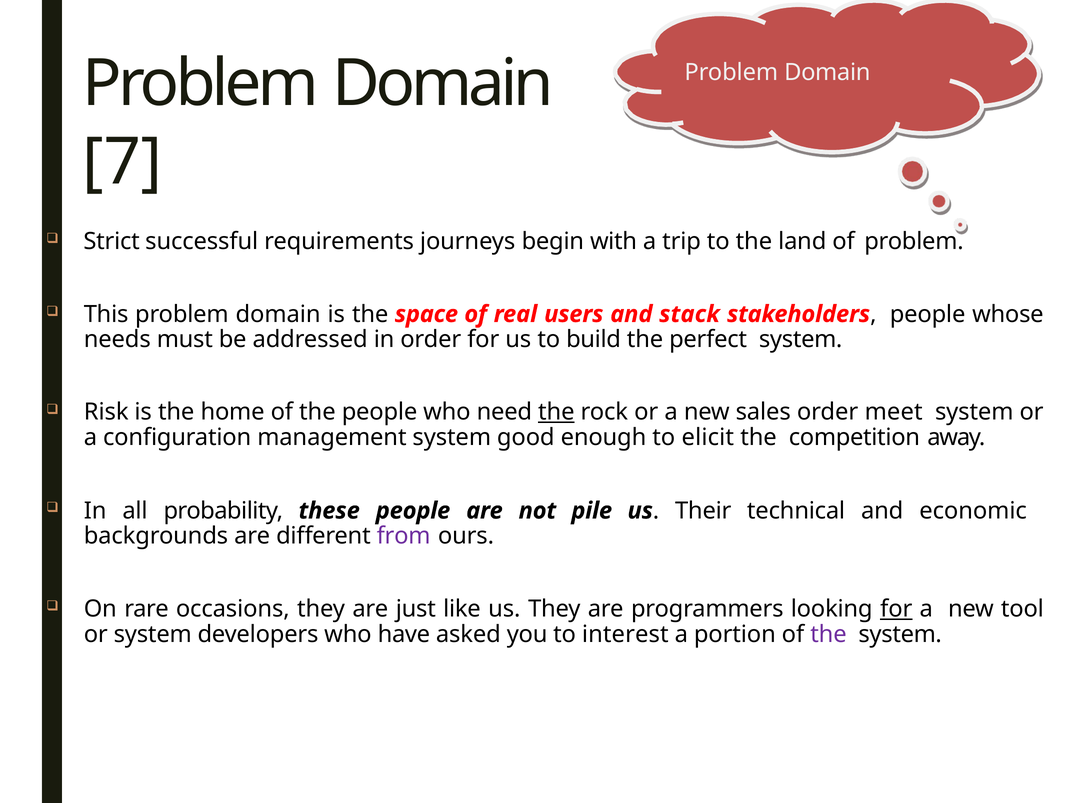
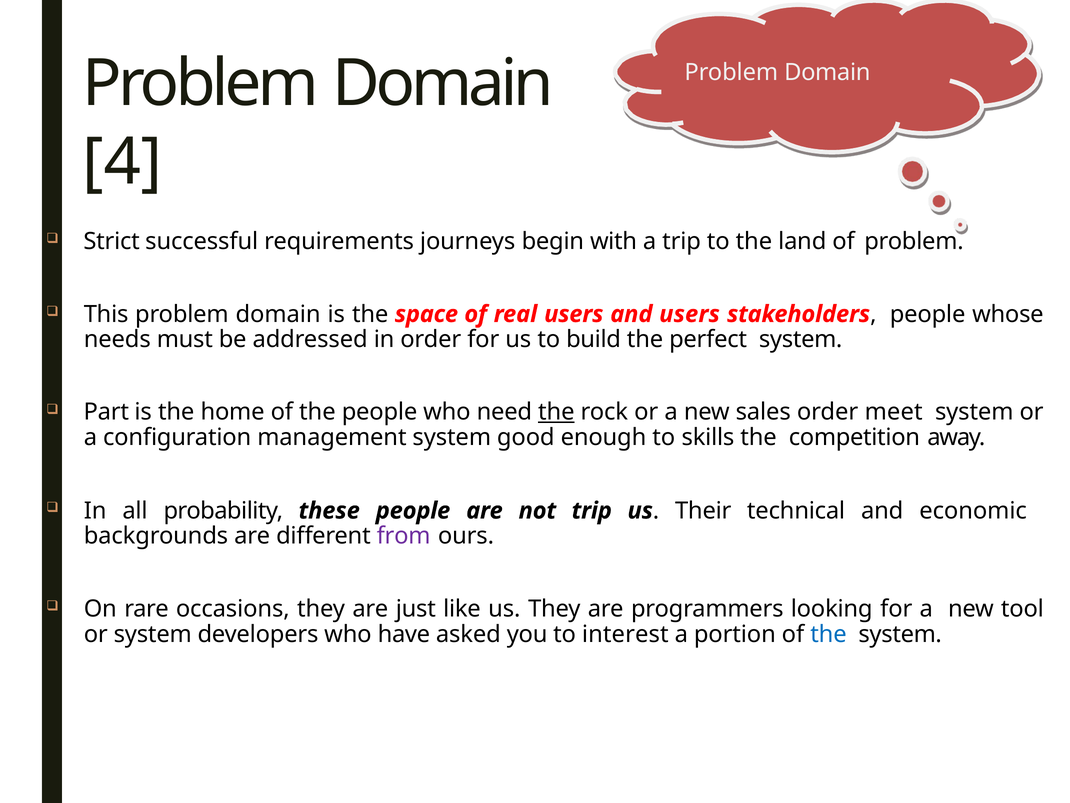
7: 7 -> 4
and stack: stack -> users
Risk: Risk -> Part
elicit: elicit -> skills
not pile: pile -> trip
for at (896, 609) underline: present -> none
the at (828, 634) colour: purple -> blue
